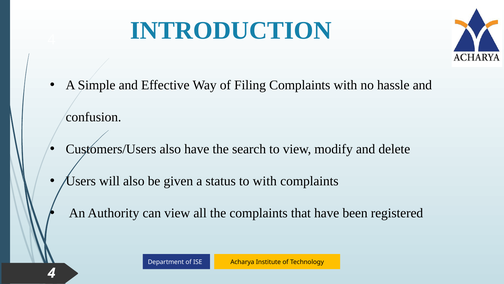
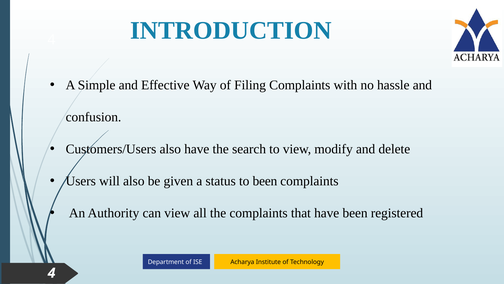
to with: with -> been
